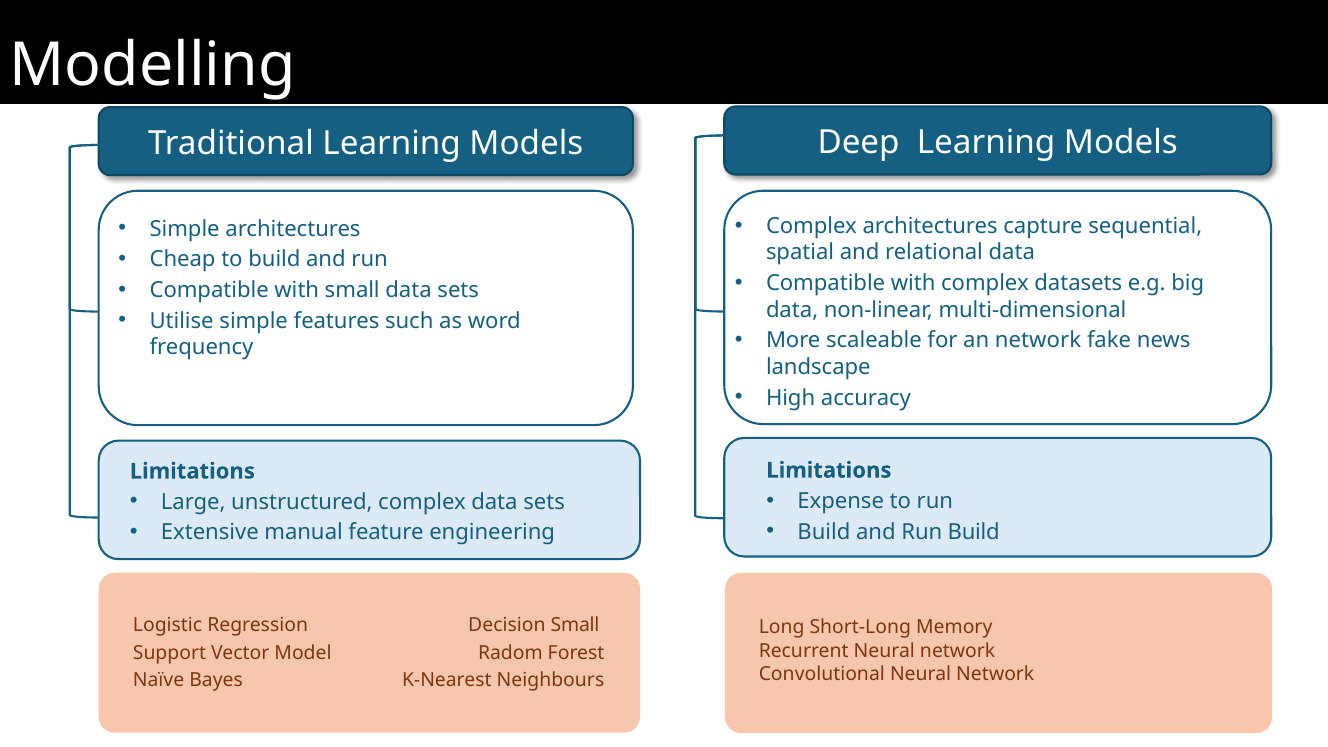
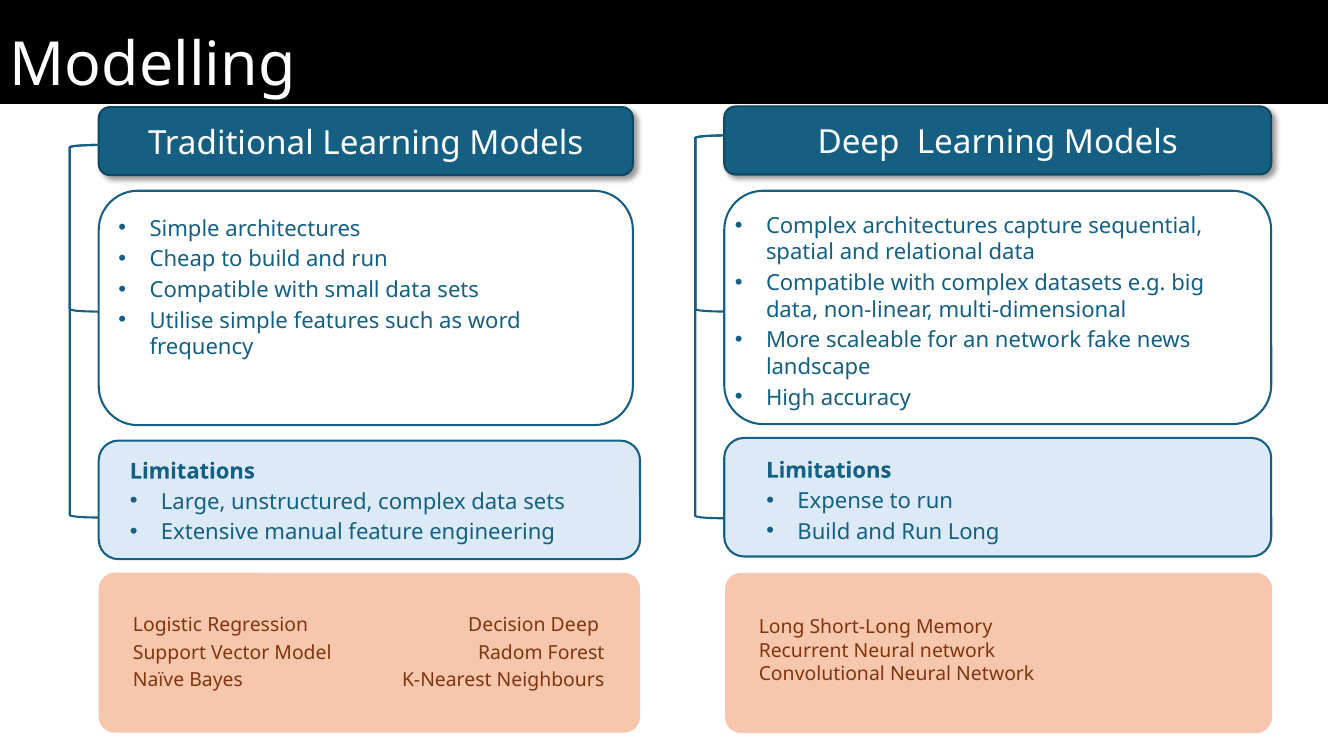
Run Build: Build -> Long
Decision Small: Small -> Deep
